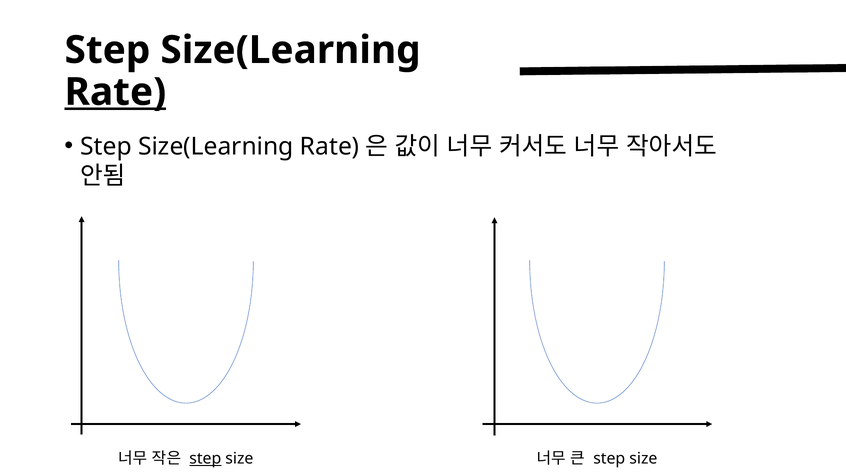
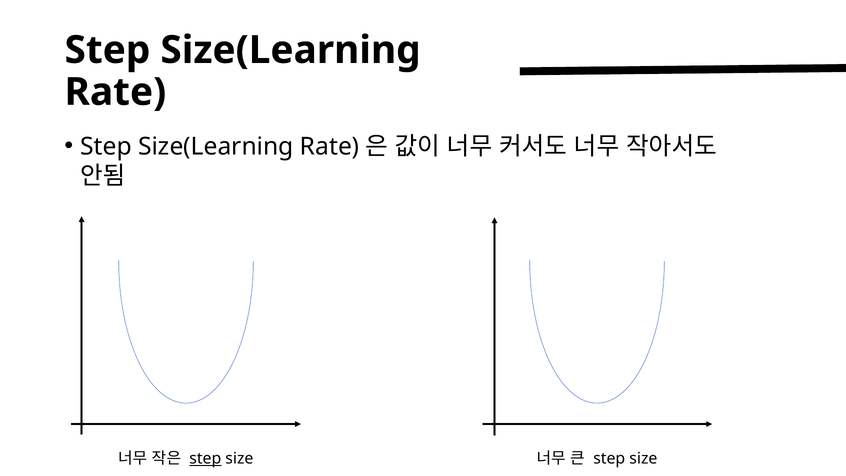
Rate at (115, 92) underline: present -> none
